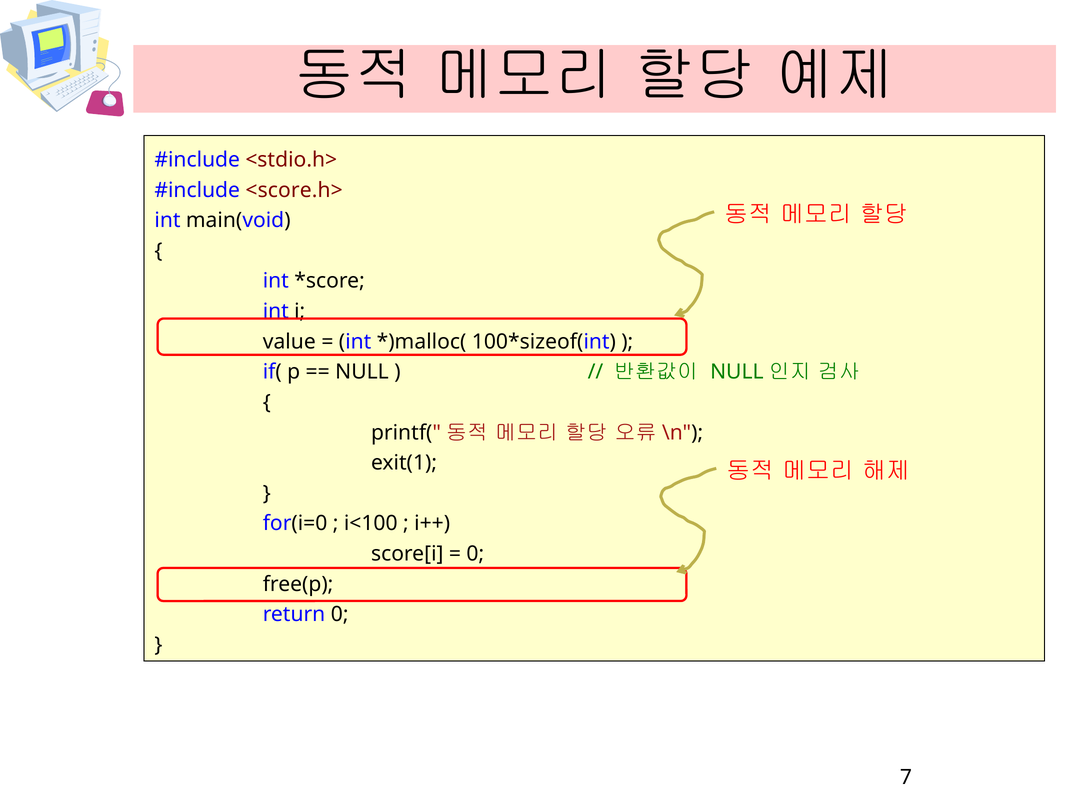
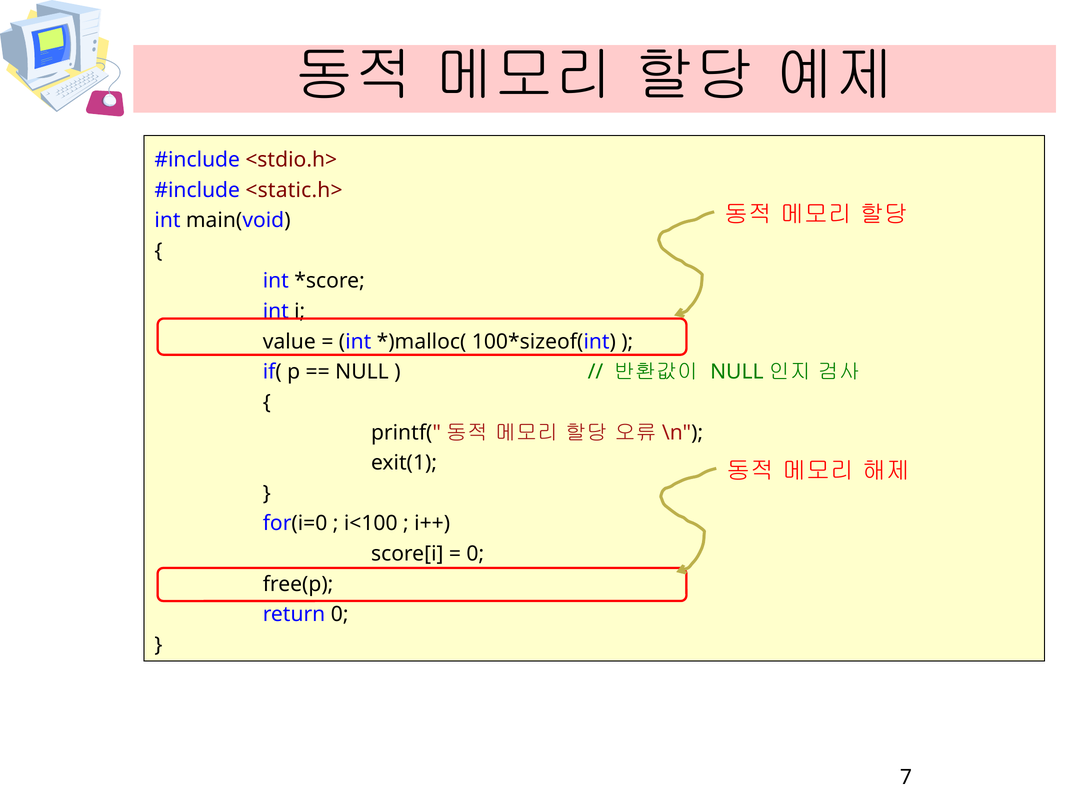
<score.h>: <score.h> -> <static.h>
